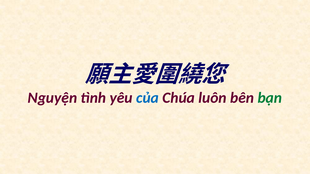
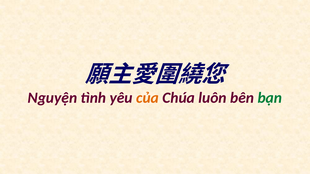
của colour: blue -> orange
